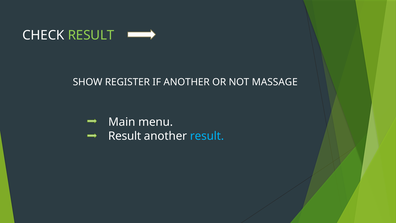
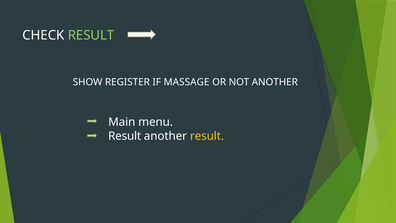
IF ANOTHER: ANOTHER -> MASSAGE
NOT MASSAGE: MASSAGE -> ANOTHER
result at (207, 136) colour: light blue -> yellow
